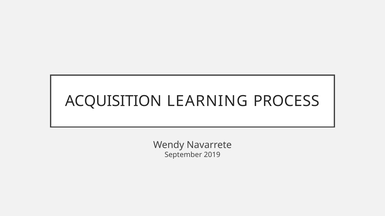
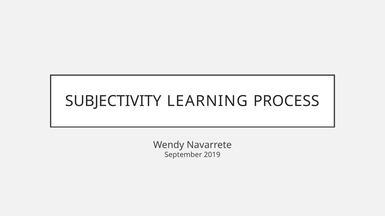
ACQUISITION: ACQUISITION -> SUBJECTIVITY
